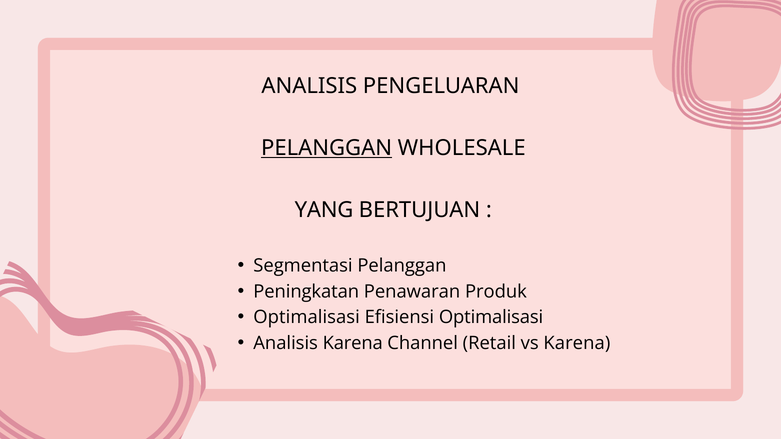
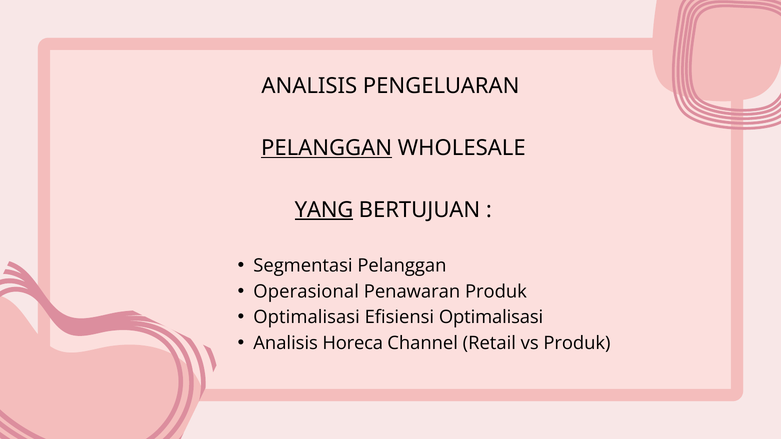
YANG underline: none -> present
Peningkatan: Peningkatan -> Operasional
Analisis Karena: Karena -> Horeca
vs Karena: Karena -> Produk
